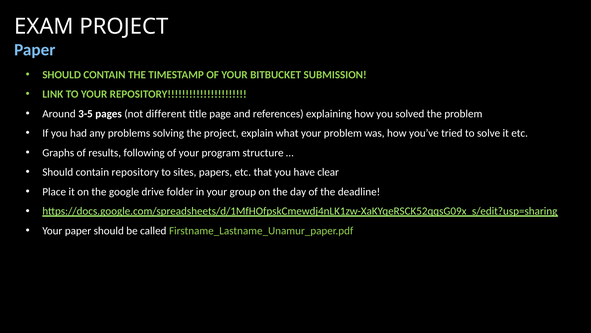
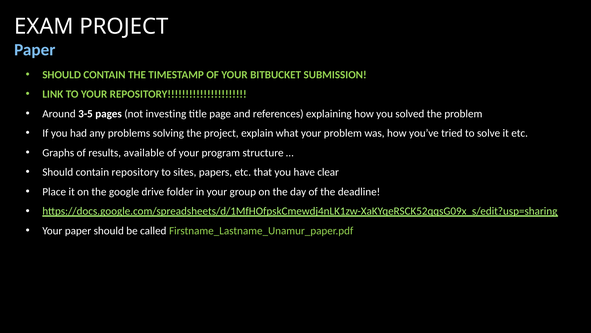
different: different -> investing
following: following -> available
